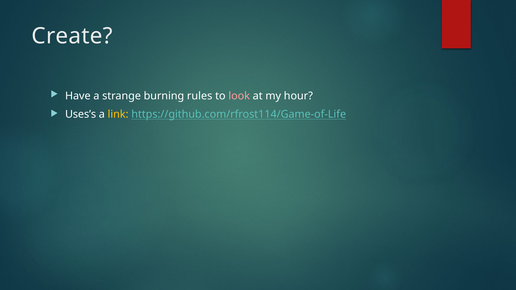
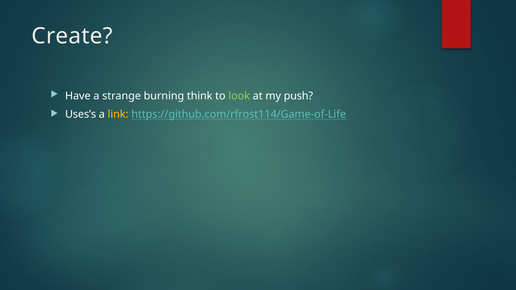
rules: rules -> think
look colour: pink -> light green
hour: hour -> push
